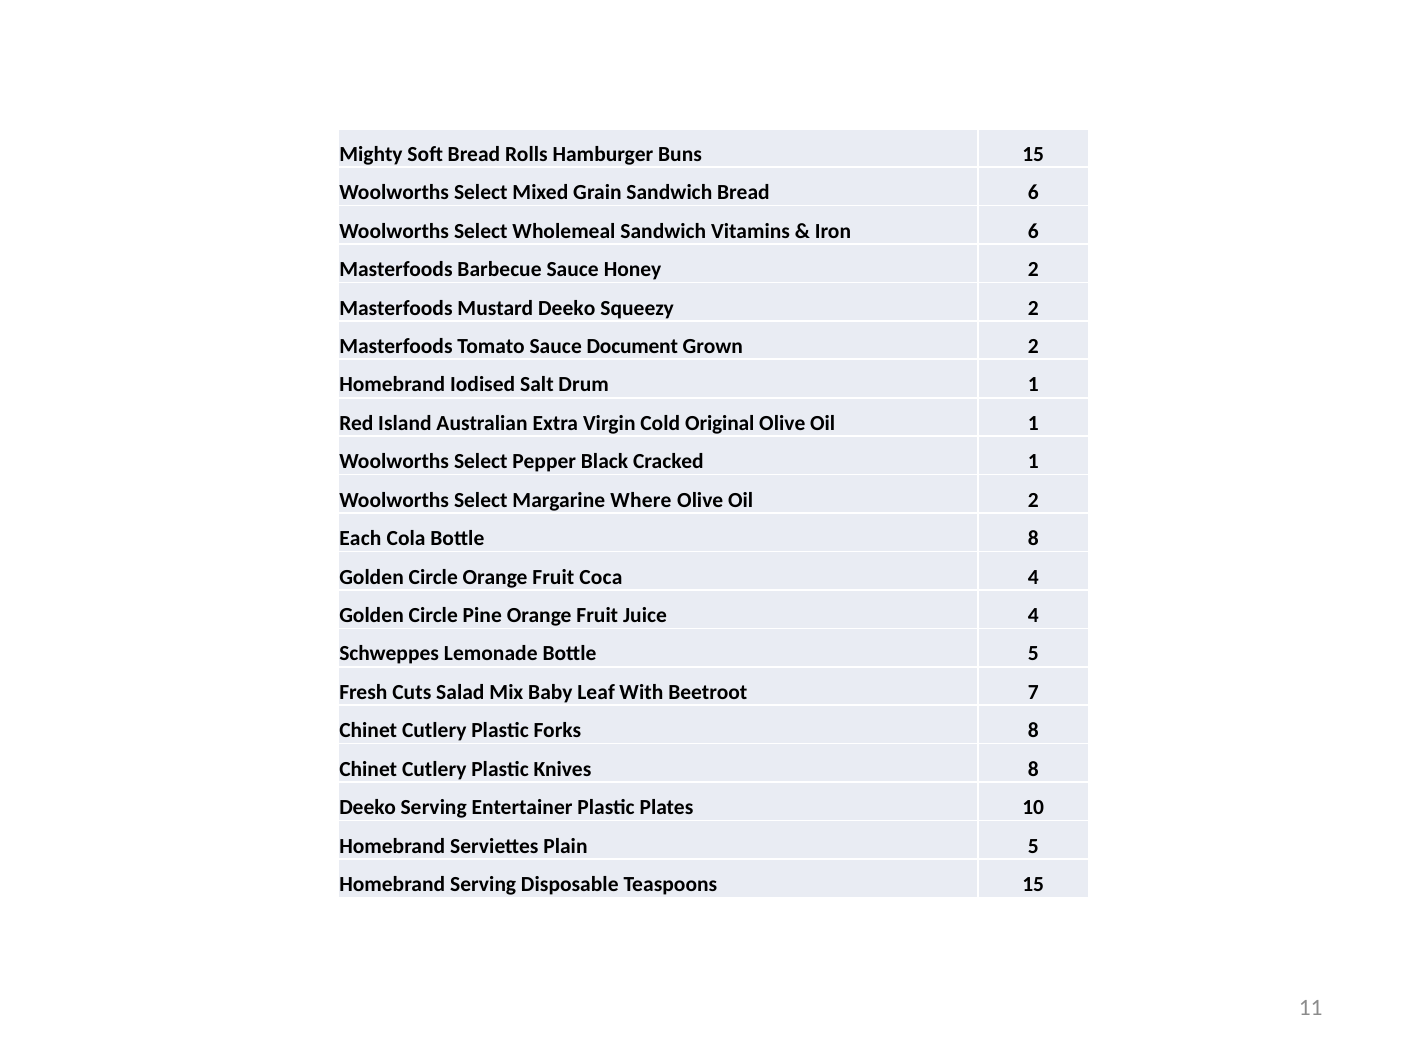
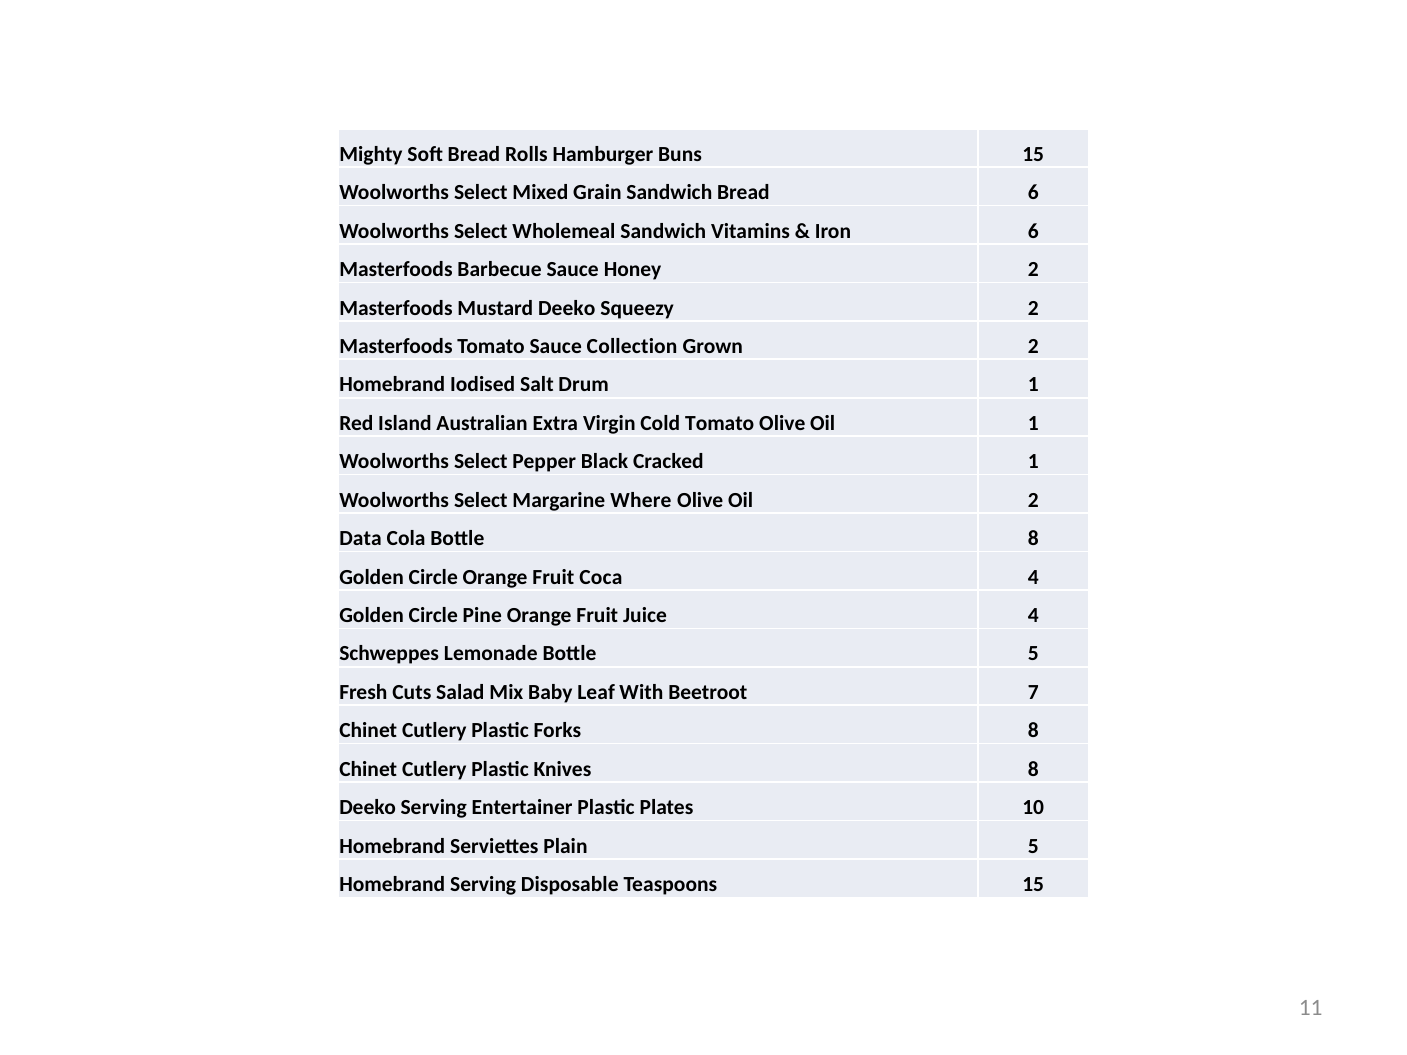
Document: Document -> Collection
Cold Original: Original -> Tomato
Each: Each -> Data
